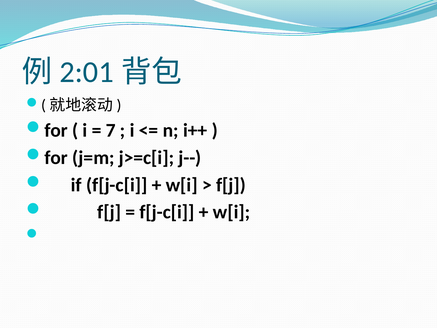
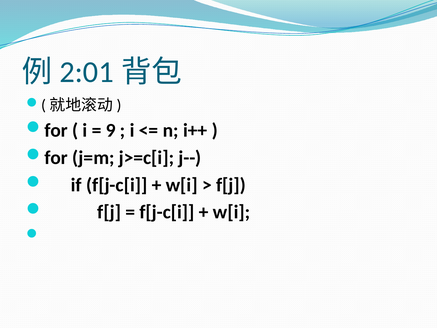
7: 7 -> 9
